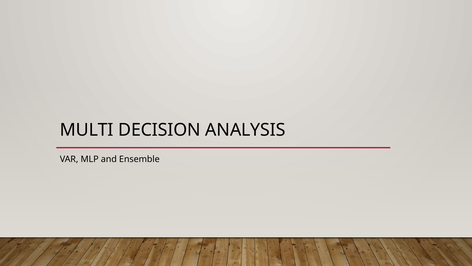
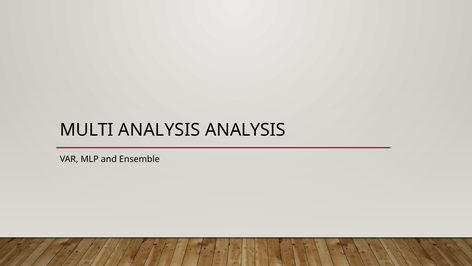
MULTI DECISION: DECISION -> ANALYSIS
